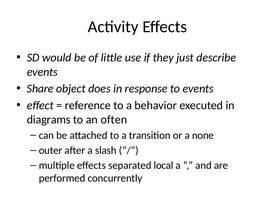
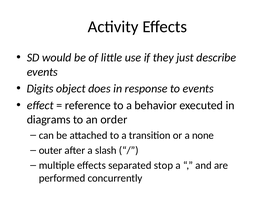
Share: Share -> Digits
often: often -> order
local: local -> stop
